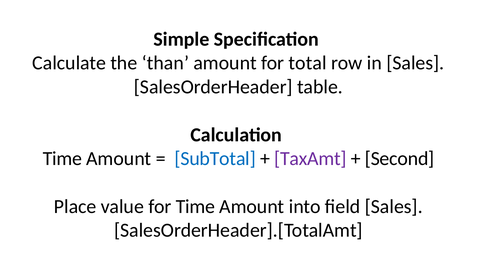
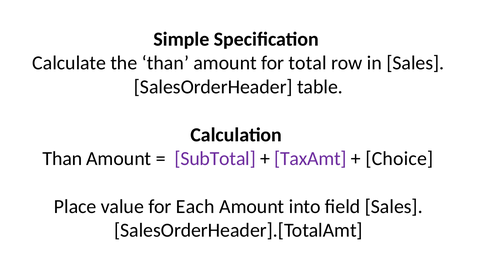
Time at (62, 158): Time -> Than
SubTotal colour: blue -> purple
Second: Second -> Choice
for Time: Time -> Each
